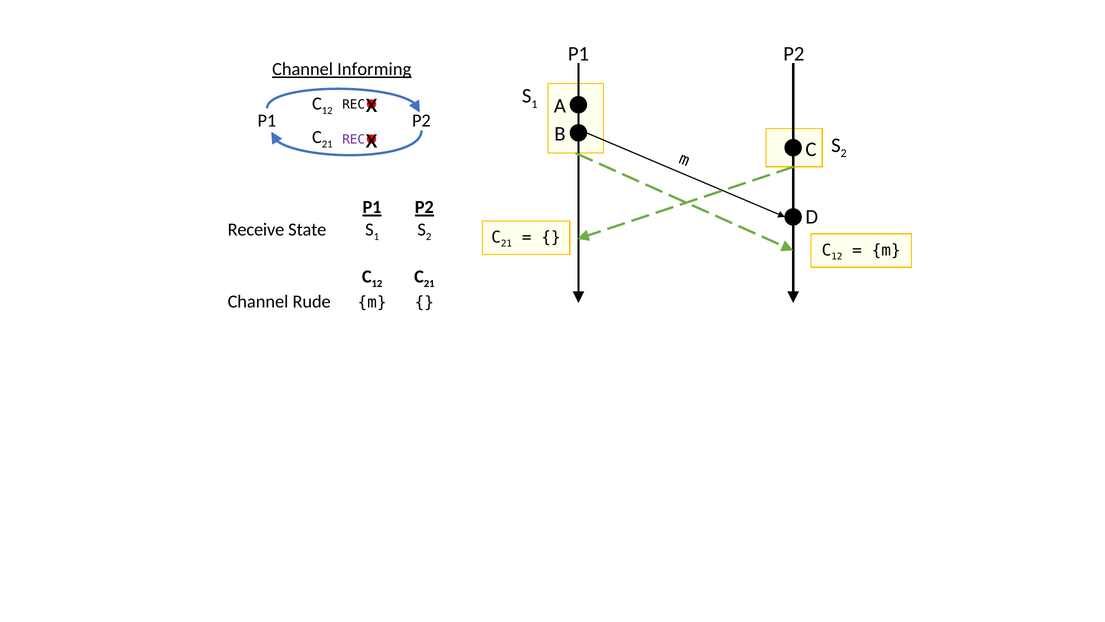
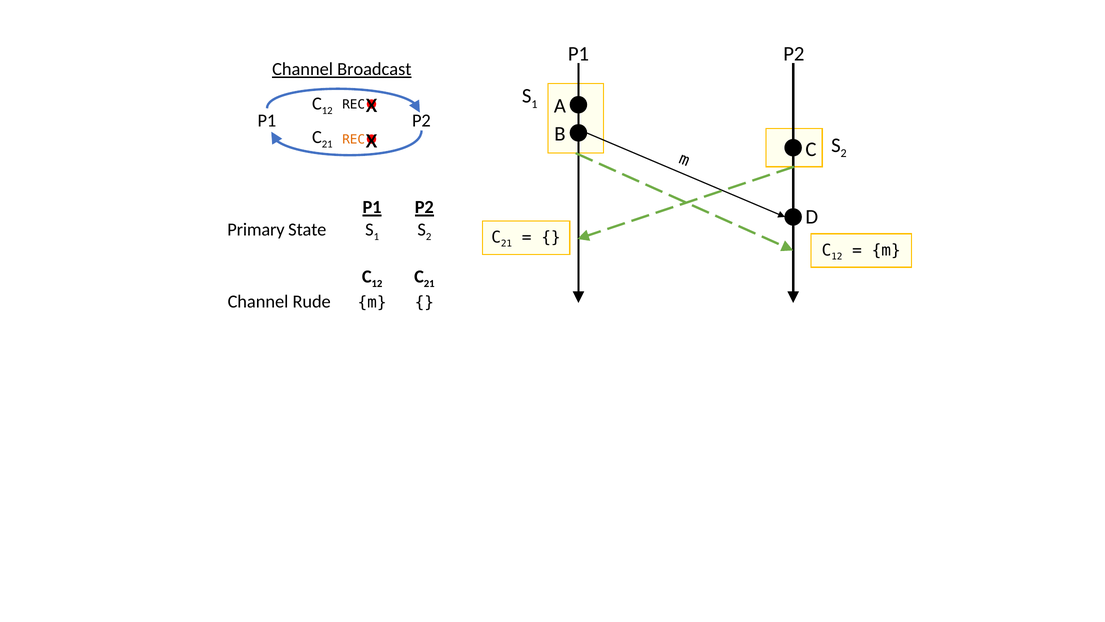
Informing: Informing -> Broadcast
REC at (354, 140) colour: purple -> orange
Receive: Receive -> Primary
